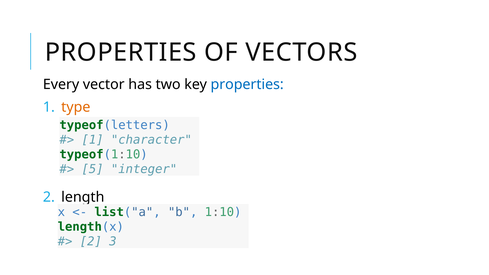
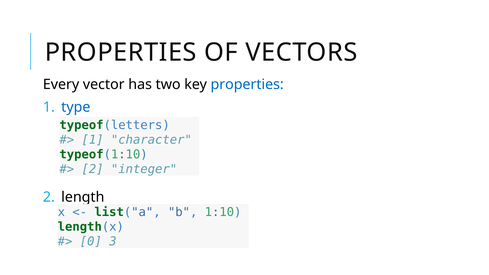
type colour: orange -> blue
5 at (93, 169): 5 -> 2
2 at (91, 242): 2 -> 0
